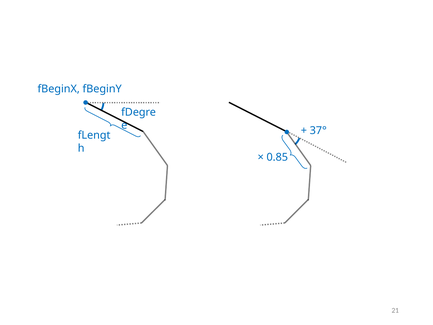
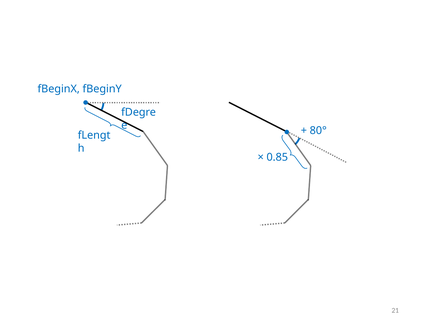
37°: 37° -> 80°
